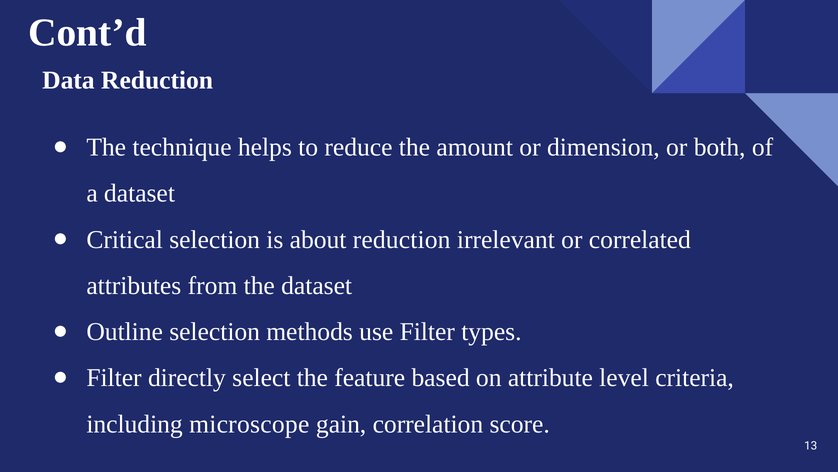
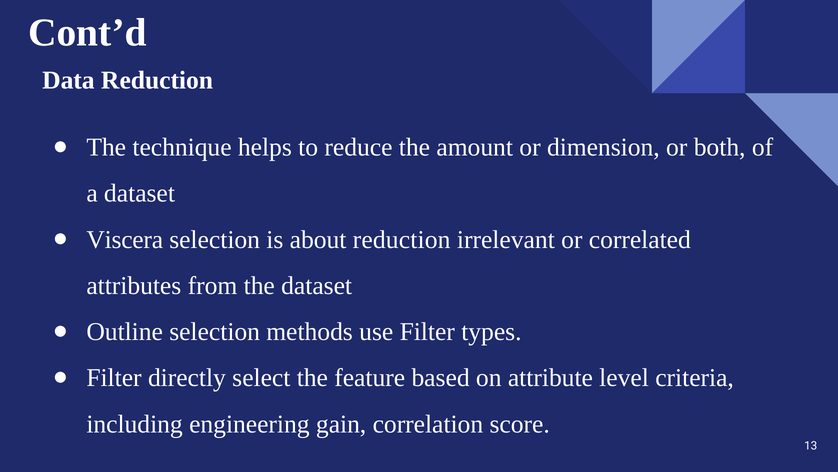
Critical: Critical -> Viscera
microscope: microscope -> engineering
